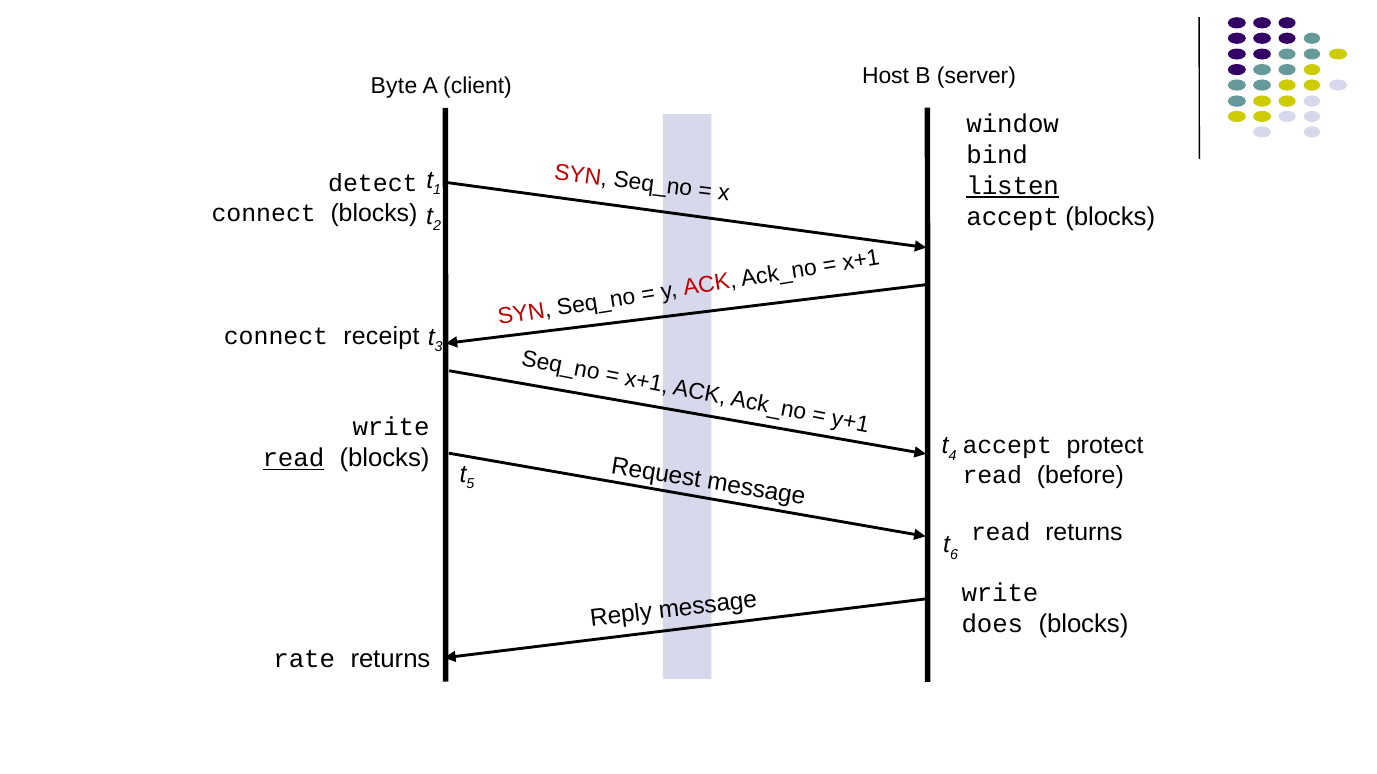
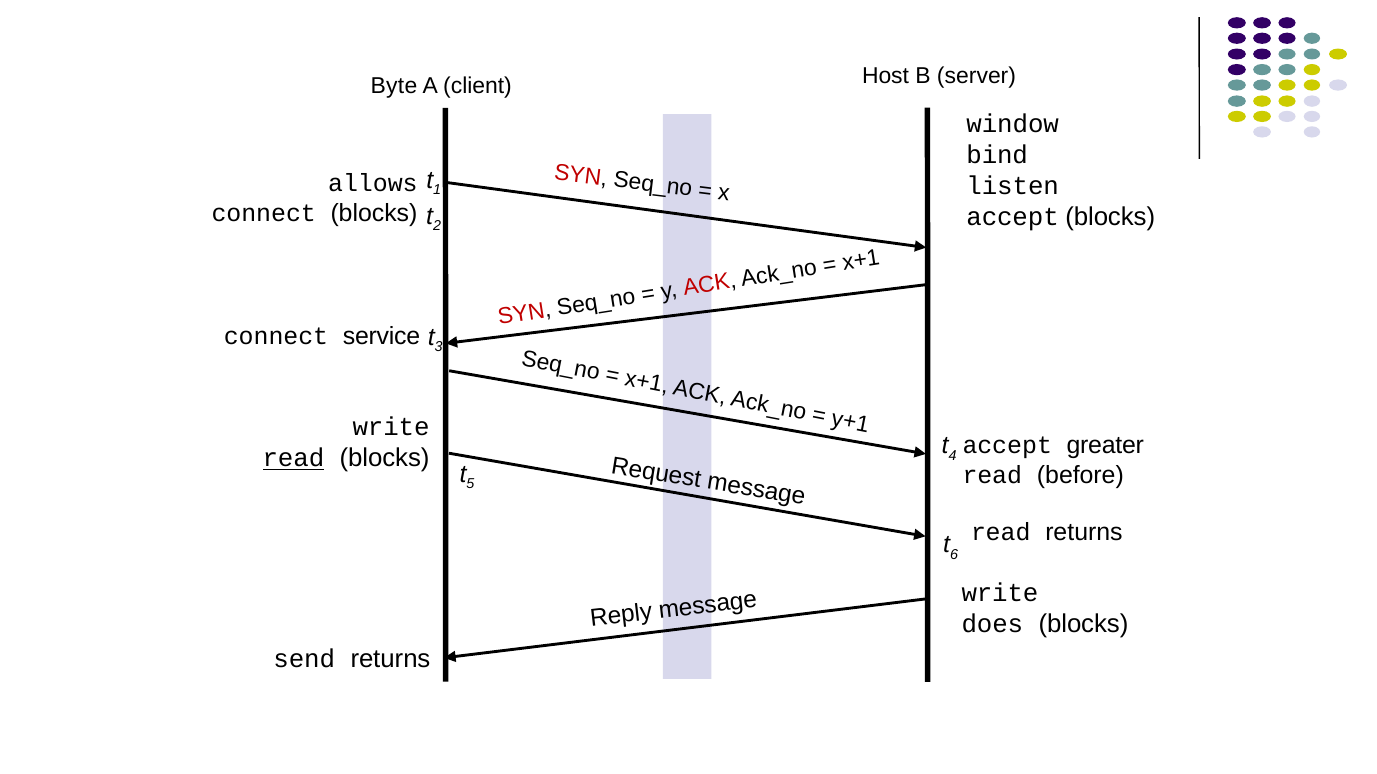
detect: detect -> allows
listen underline: present -> none
receipt: receipt -> service
protect: protect -> greater
rate: rate -> send
